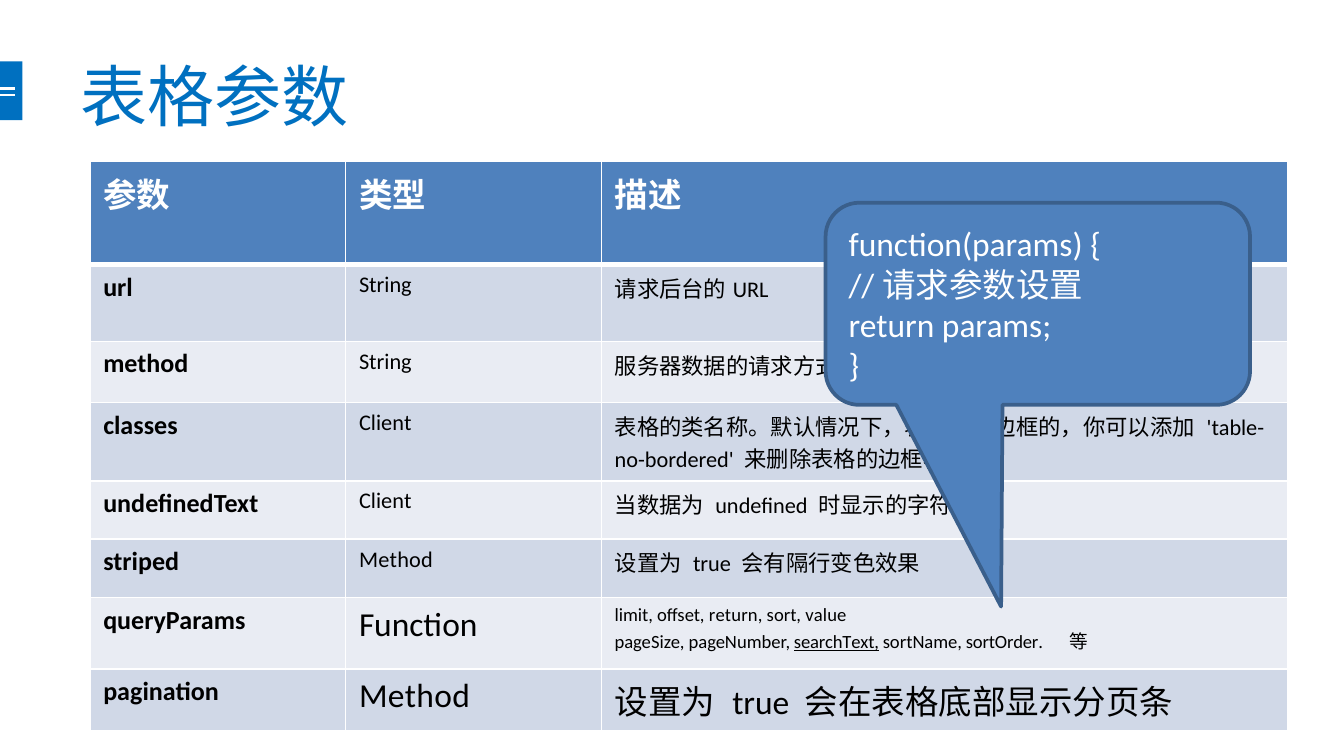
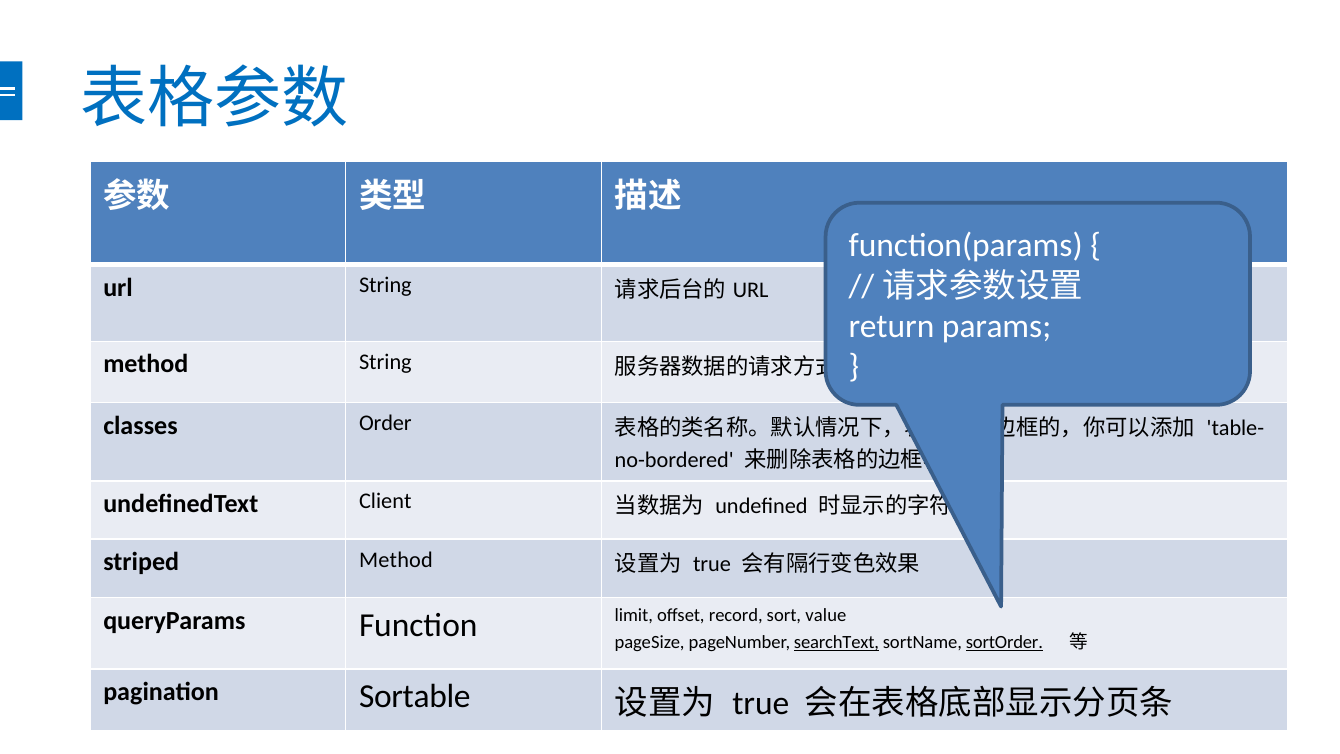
classes Client: Client -> Order
offset return: return -> record
sortOrder underline: none -> present
pagination Method: Method -> Sortable
